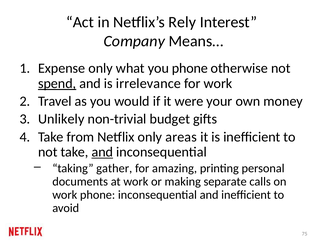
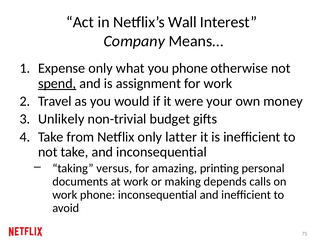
Rely: Rely -> Wall
irrelevance: irrelevance -> assignment
areas: areas -> latter
and at (102, 152) underline: present -> none
gather: gather -> versus
separate: separate -> depends
